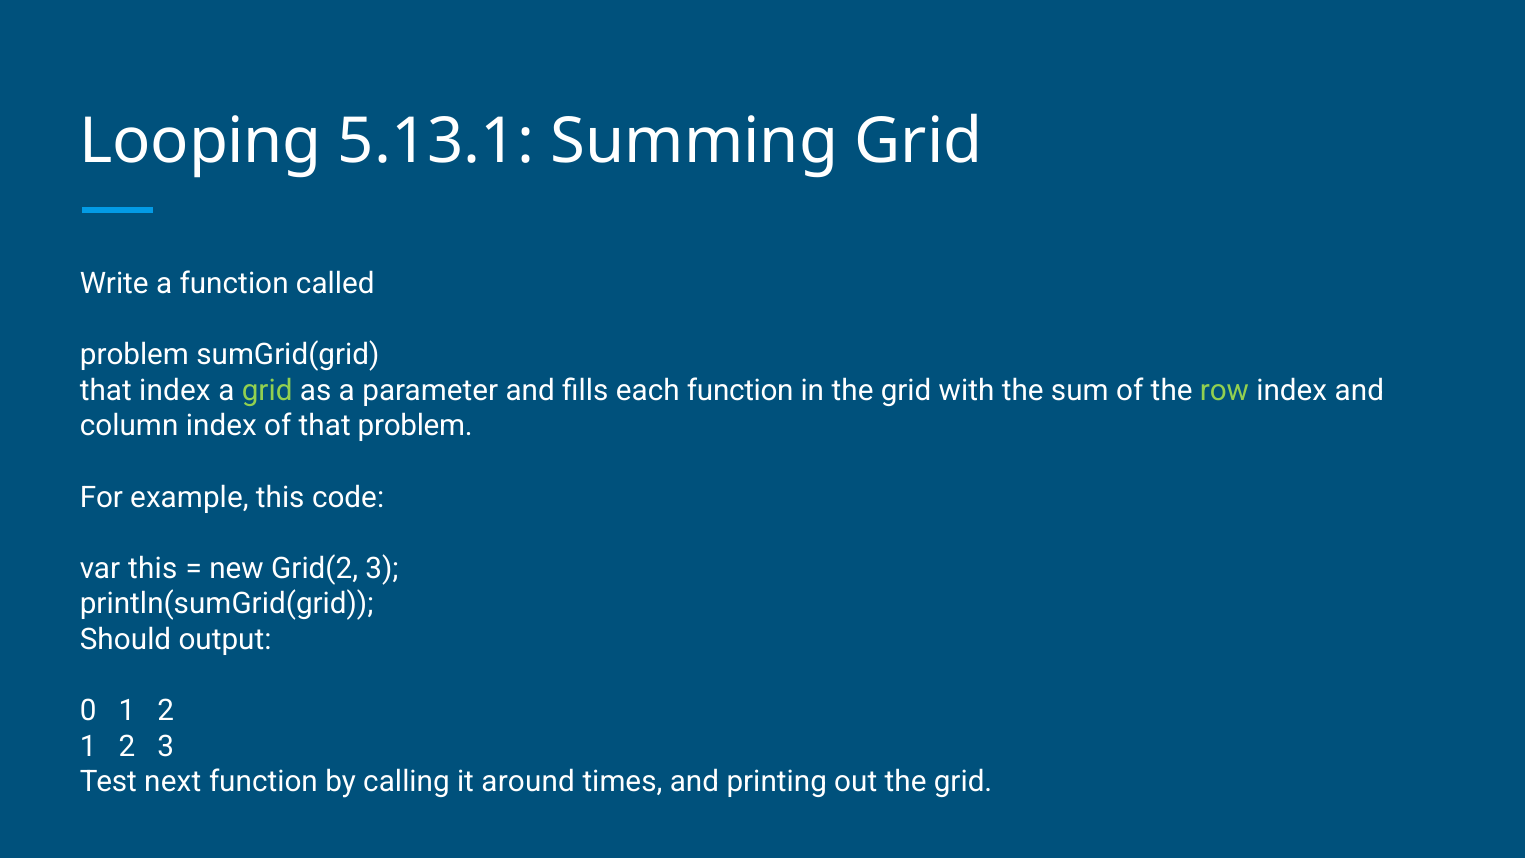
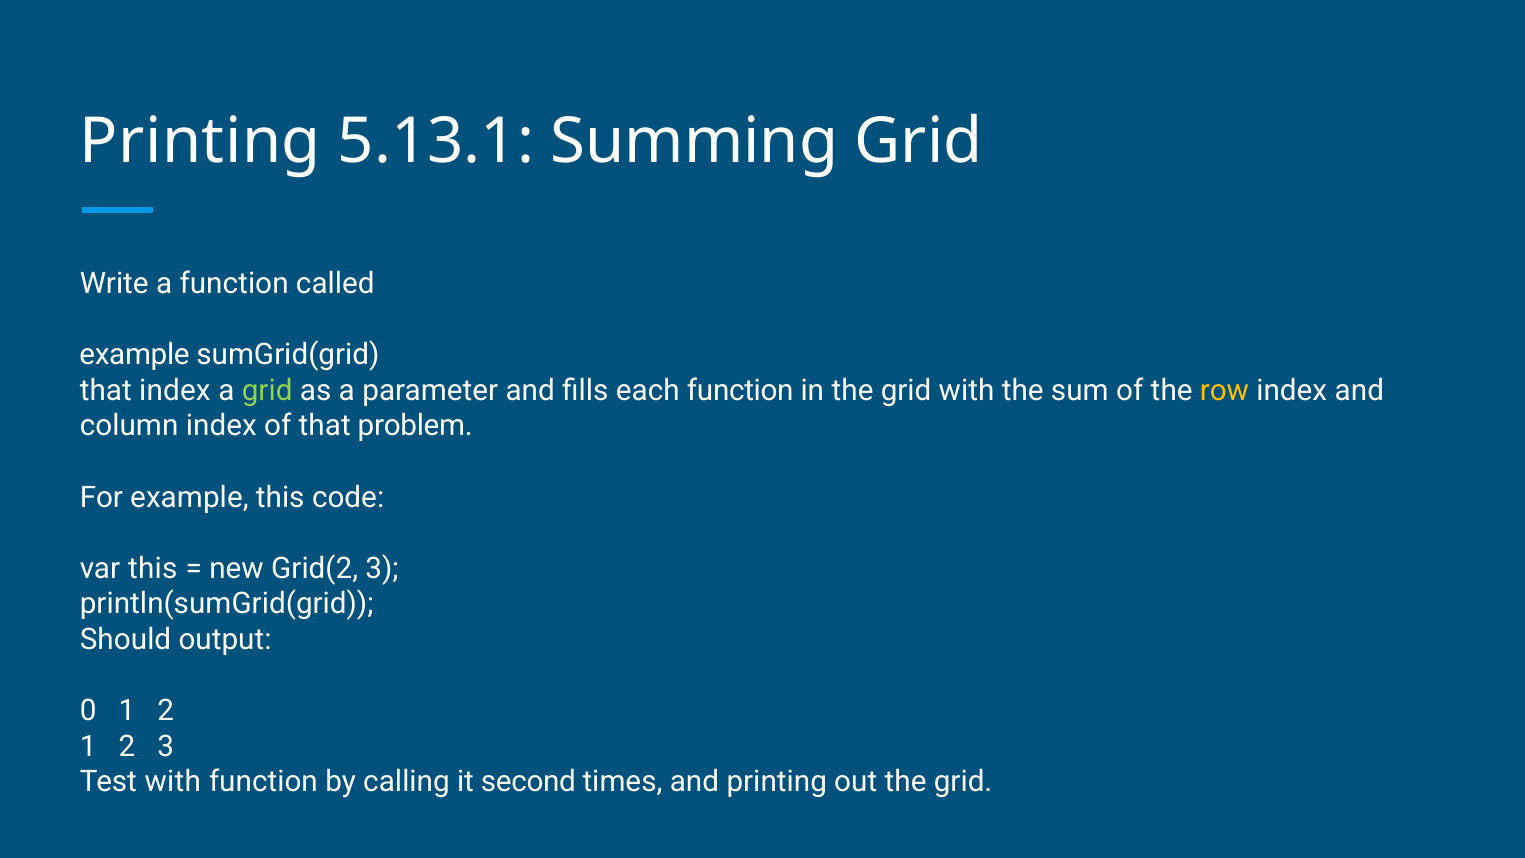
Looping at (201, 142): Looping -> Printing
problem at (134, 355): problem -> example
row colour: light green -> yellow
Test next: next -> with
around: around -> second
